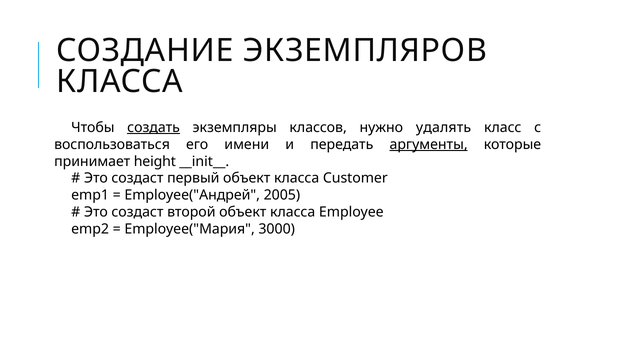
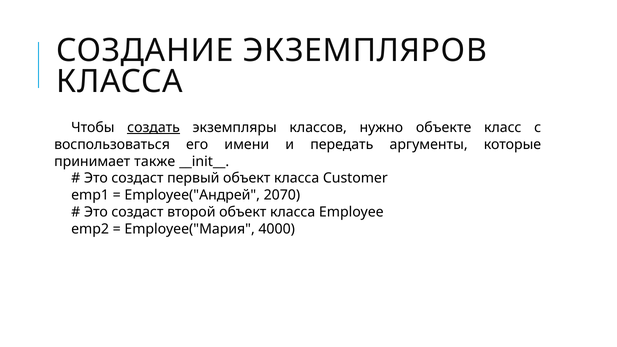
удалять: удалять -> объекте
аргументы underline: present -> none
height: height -> также
2005: 2005 -> 2070
3000: 3000 -> 4000
